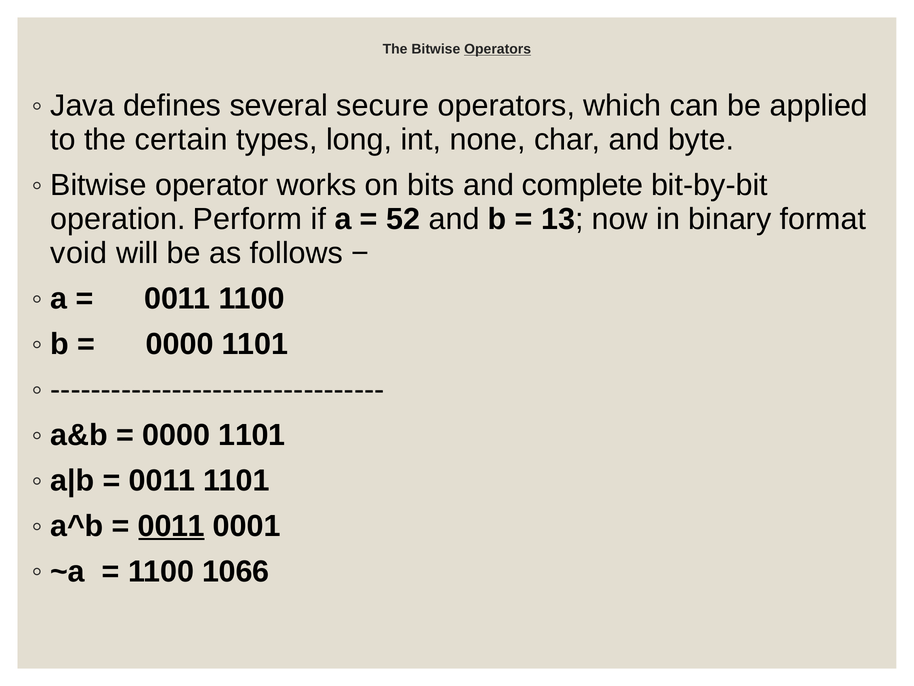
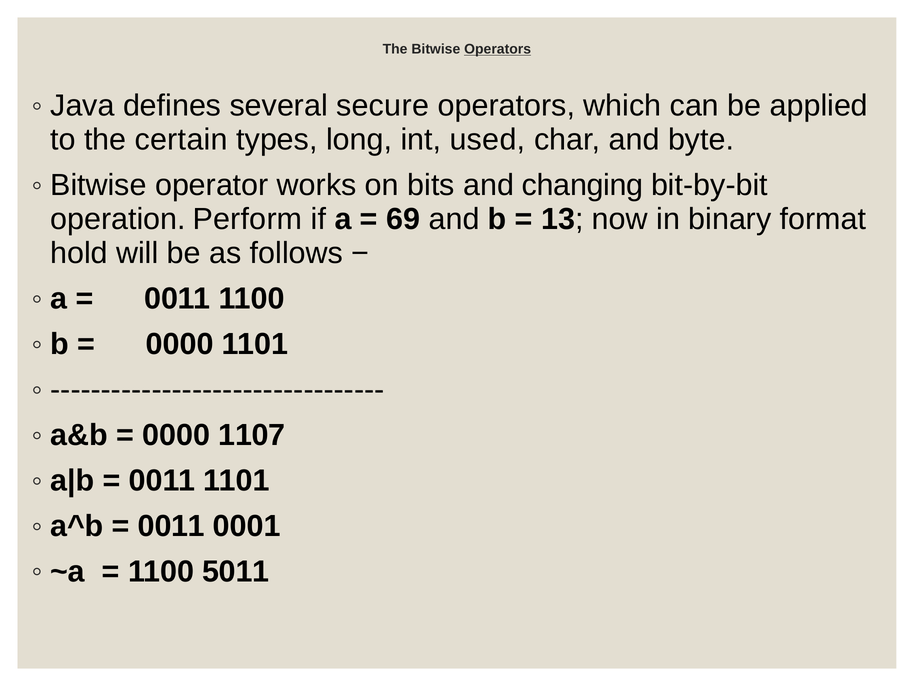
none: none -> used
complete: complete -> changing
52: 52 -> 69
void: void -> hold
1101 at (252, 435): 1101 -> 1107
0011 at (171, 526) underline: present -> none
1066: 1066 -> 5011
